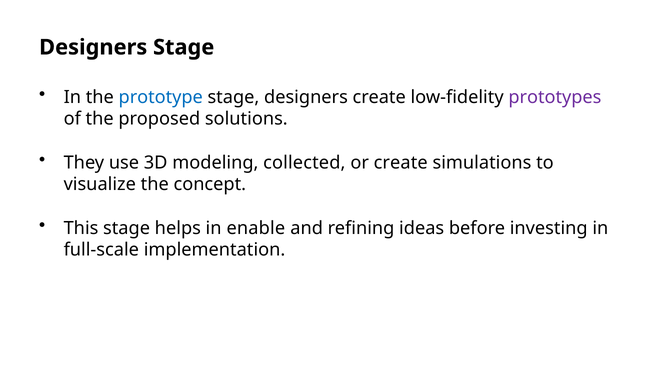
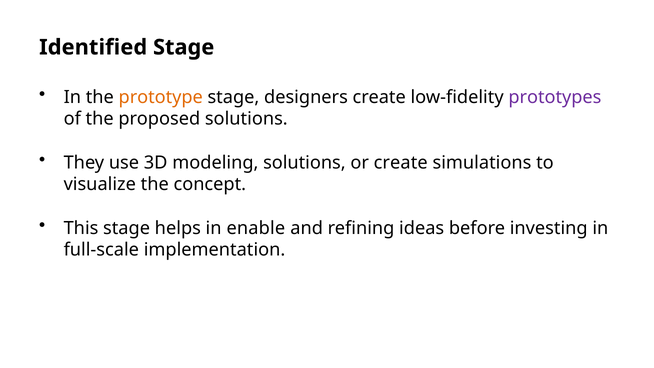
Designers at (93, 47): Designers -> Identified
prototype colour: blue -> orange
modeling collected: collected -> solutions
